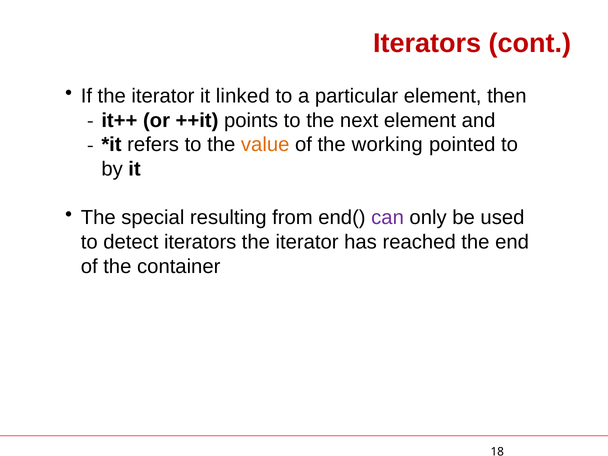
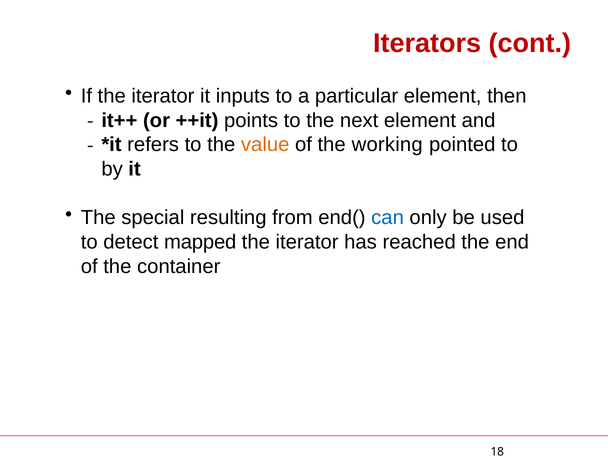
linked: linked -> inputs
can colour: purple -> blue
detect iterators: iterators -> mapped
